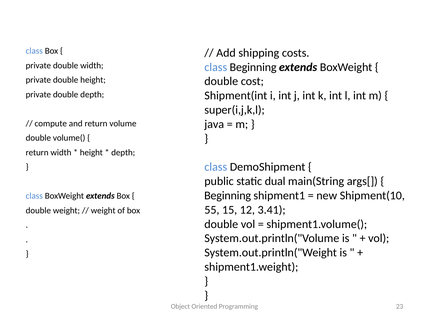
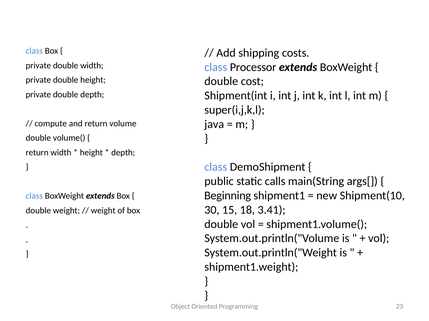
class Beginning: Beginning -> Processor
dual: dual -> calls
55: 55 -> 30
12: 12 -> 18
